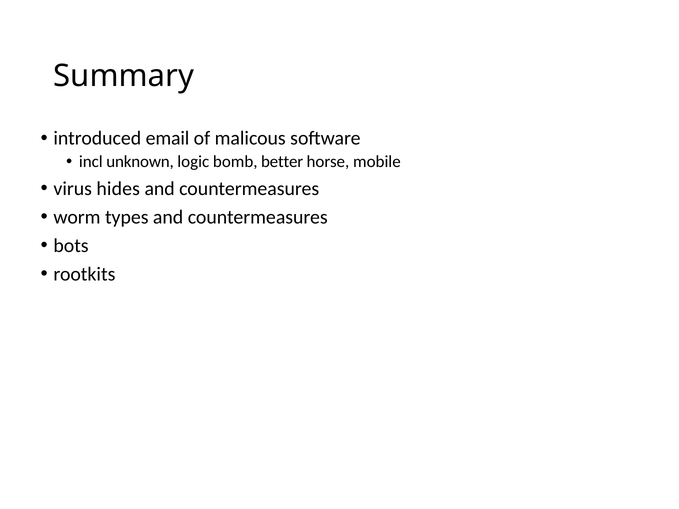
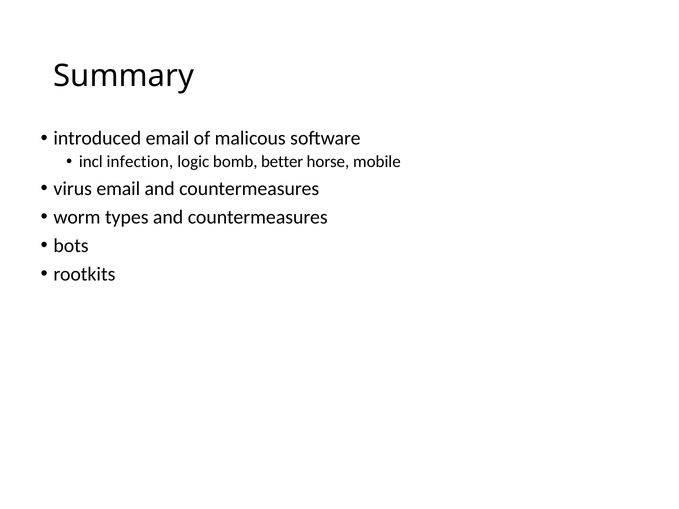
unknown: unknown -> infection
virus hides: hides -> email
